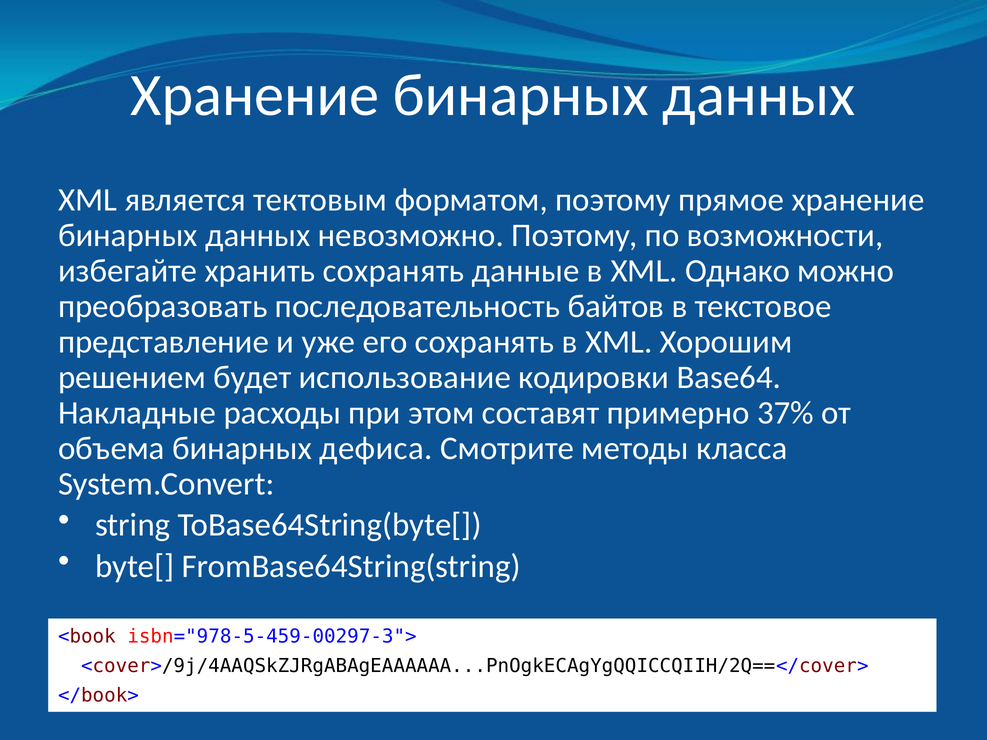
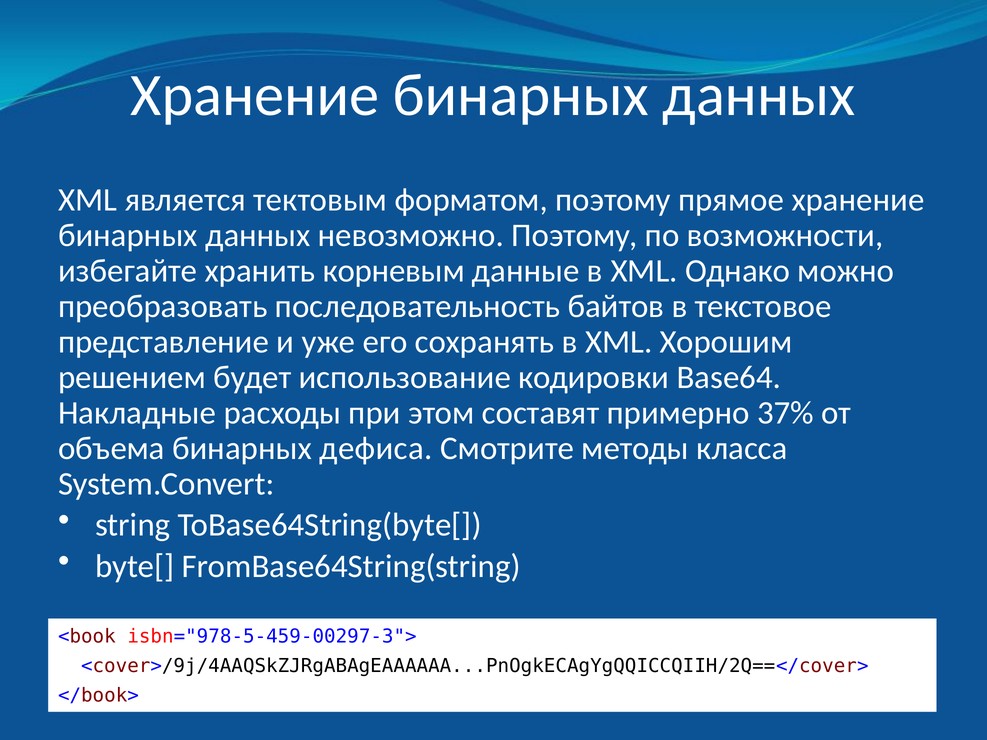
хранить сохранять: сохранять -> корневым
